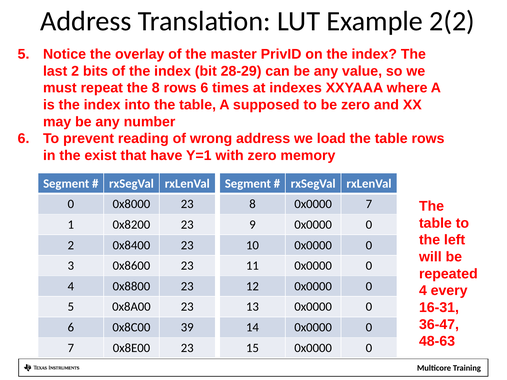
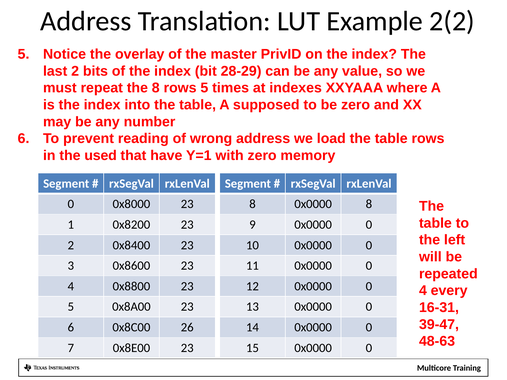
rows 6: 6 -> 5
exist: exist -> used
0x0000 7: 7 -> 8
36-47: 36-47 -> 39-47
39: 39 -> 26
